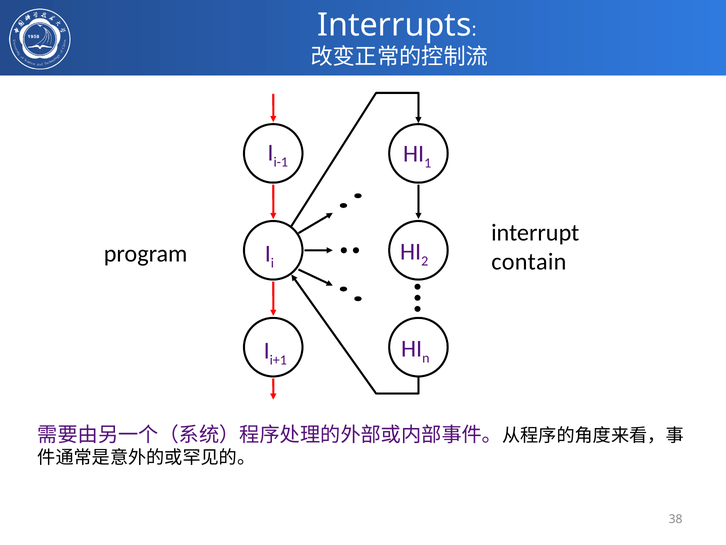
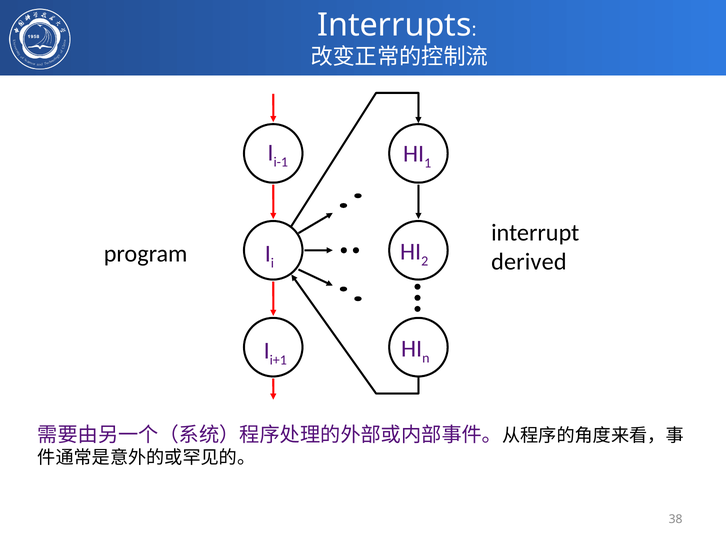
contain: contain -> derived
